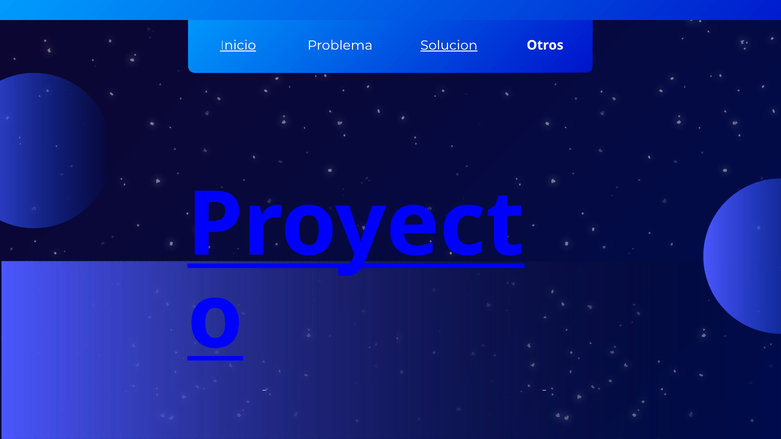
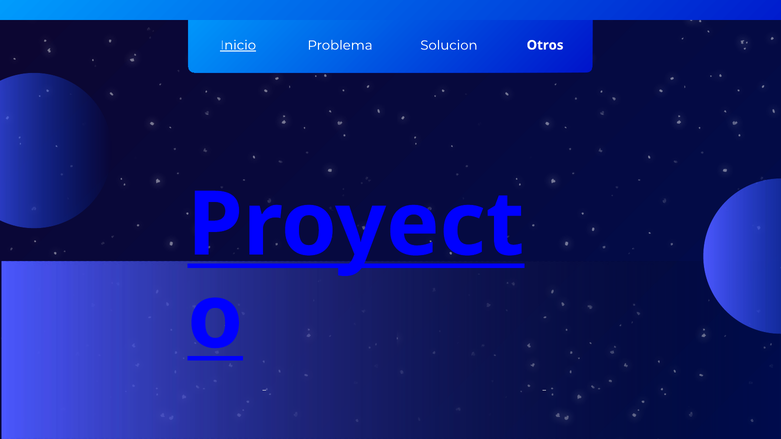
Solucion underline: present -> none
